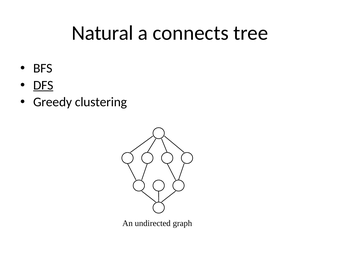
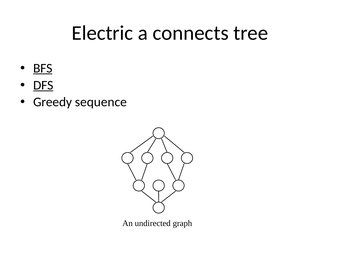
Natural: Natural -> Electric
BFS underline: none -> present
clustering: clustering -> sequence
